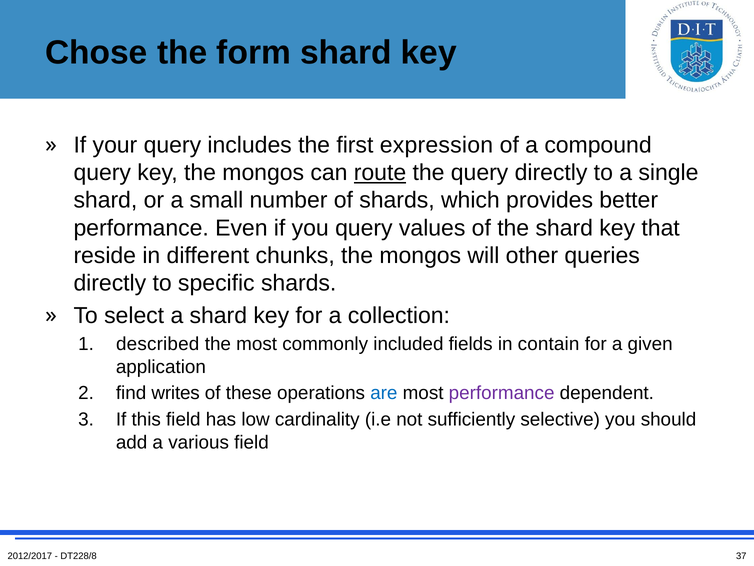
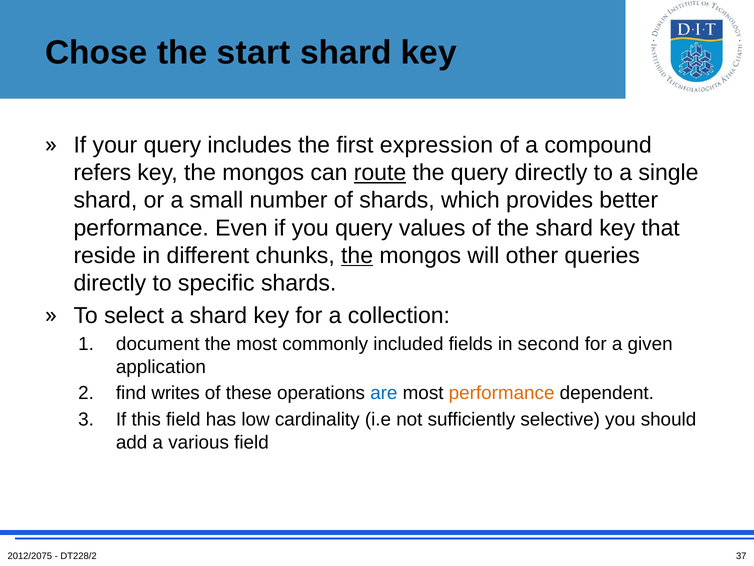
form: form -> start
query at (102, 172): query -> refers
the at (357, 255) underline: none -> present
described: described -> document
contain: contain -> second
performance at (502, 393) colour: purple -> orange
2012/2017: 2012/2017 -> 2012/2075
DT228/8: DT228/8 -> DT228/2
